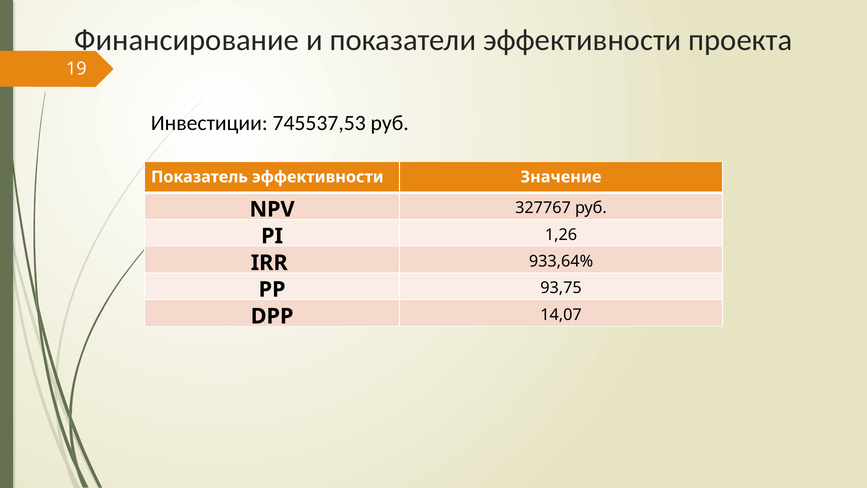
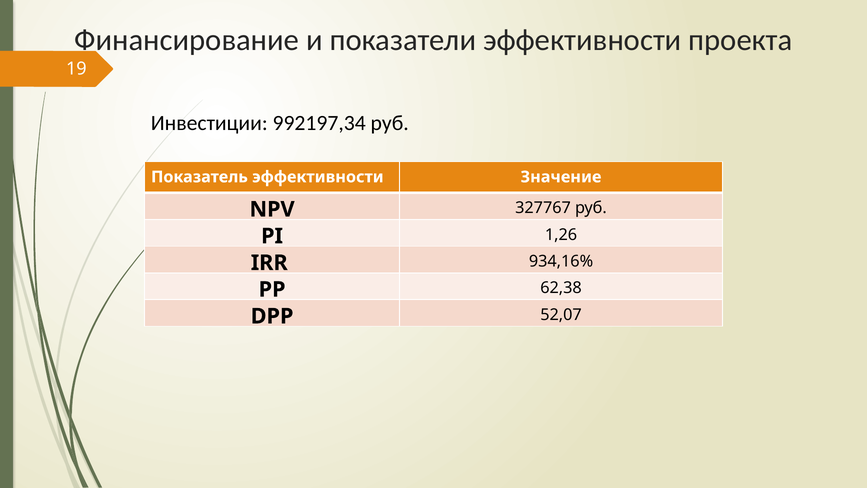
745537,53: 745537,53 -> 992197,34
933,64%: 933,64% -> 934,16%
93,75: 93,75 -> 62,38
14,07: 14,07 -> 52,07
